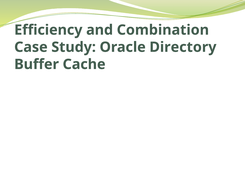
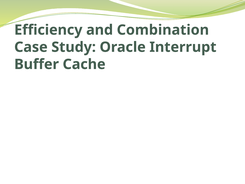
Directory: Directory -> Interrupt
